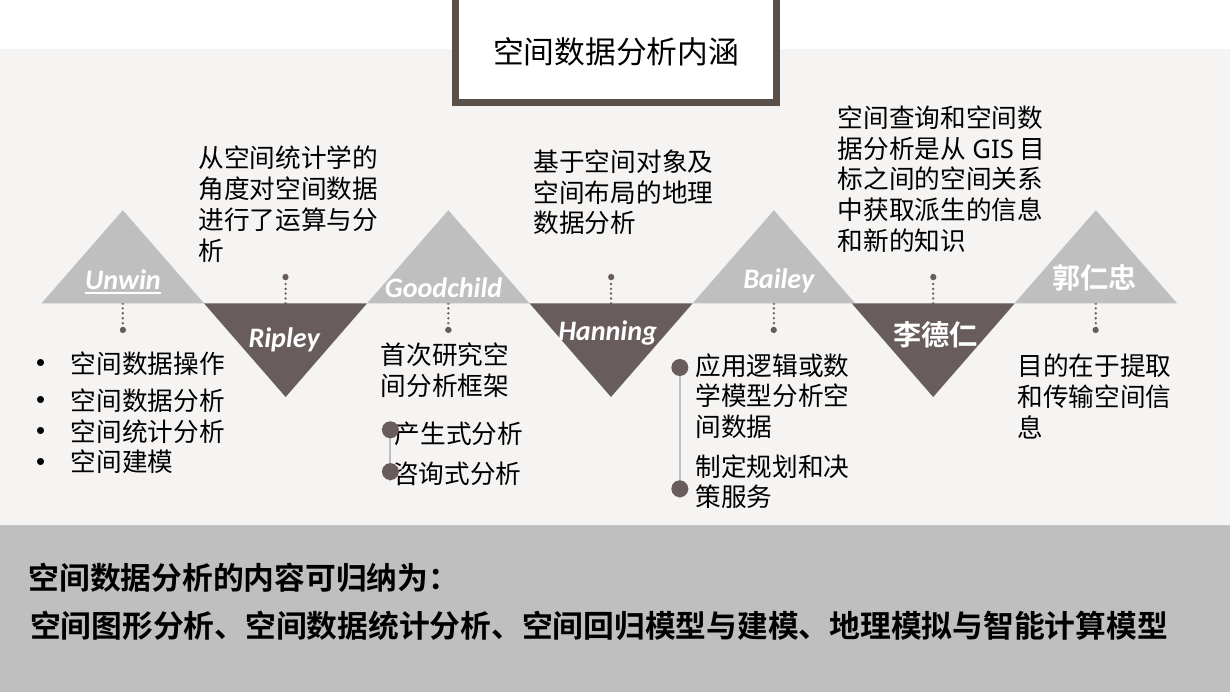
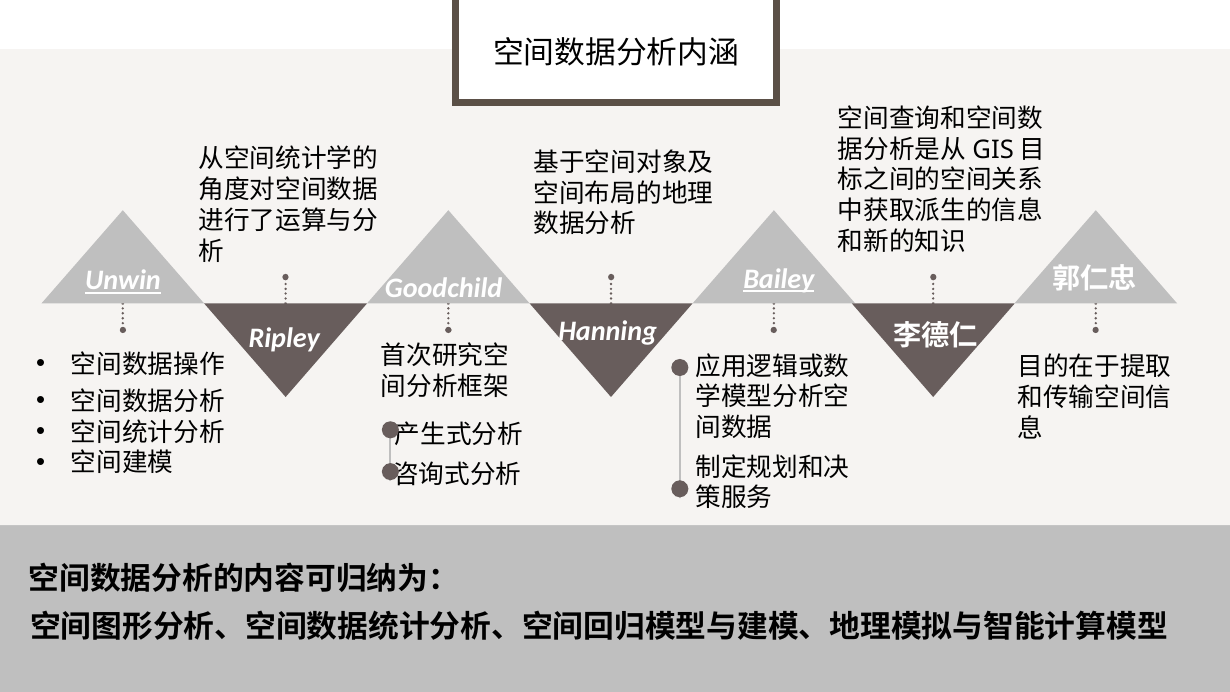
Bailey underline: none -> present
